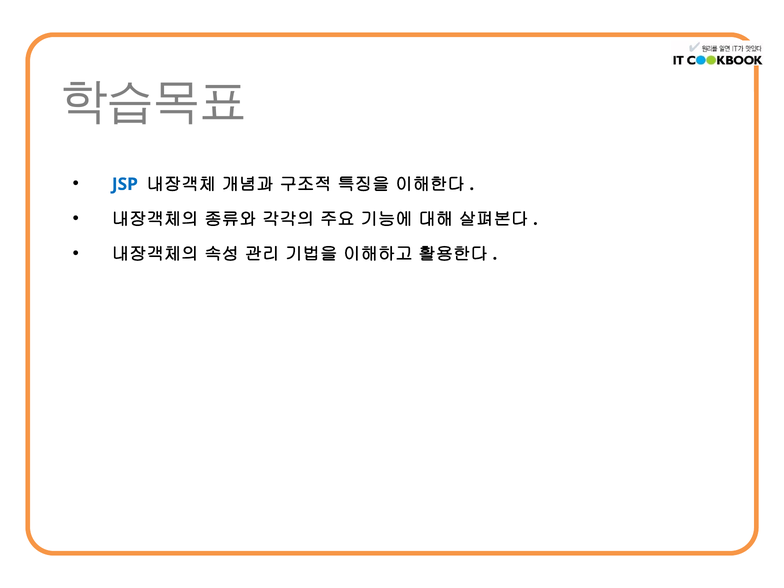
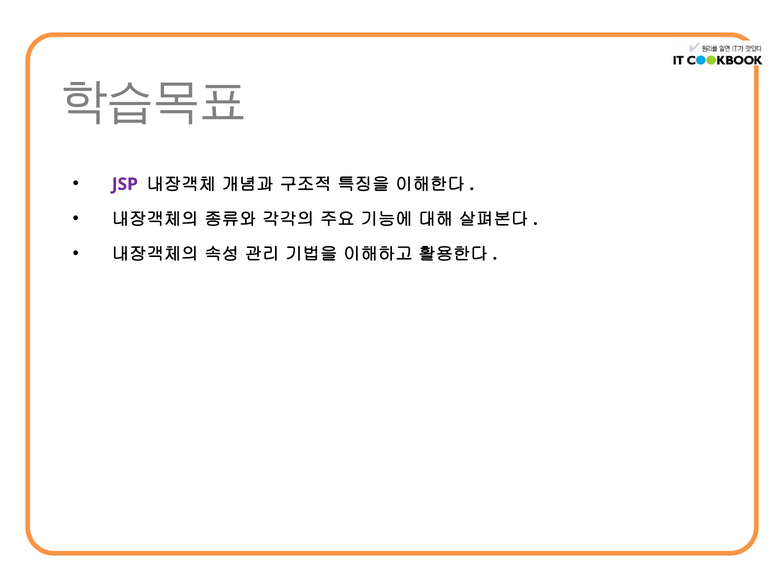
JSP colour: blue -> purple
